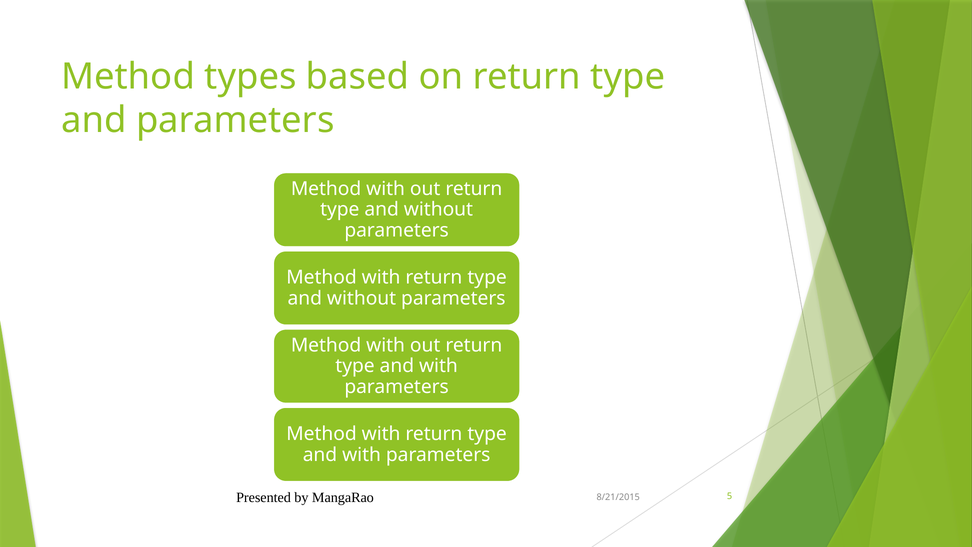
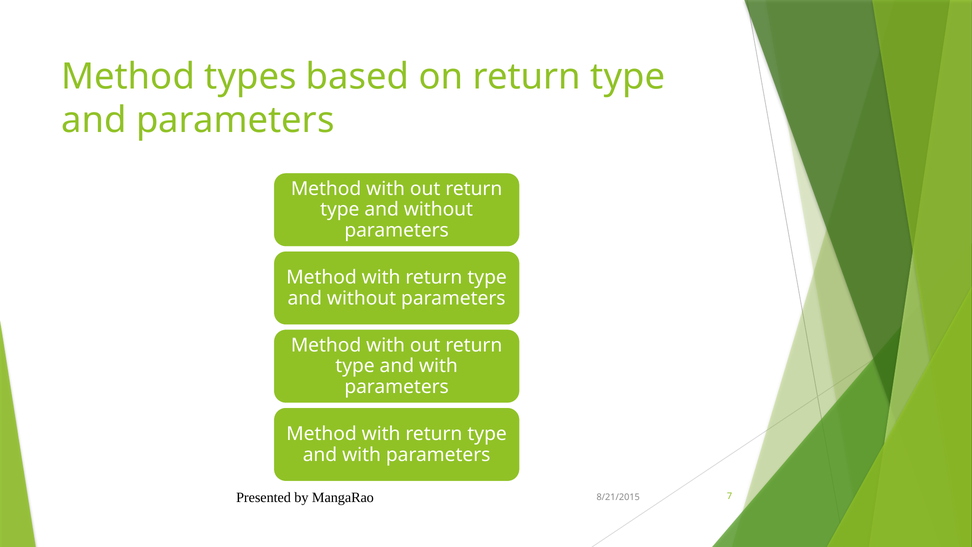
5: 5 -> 7
